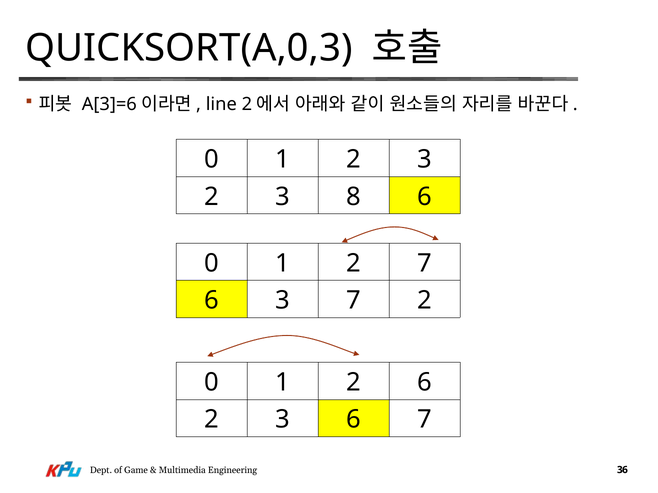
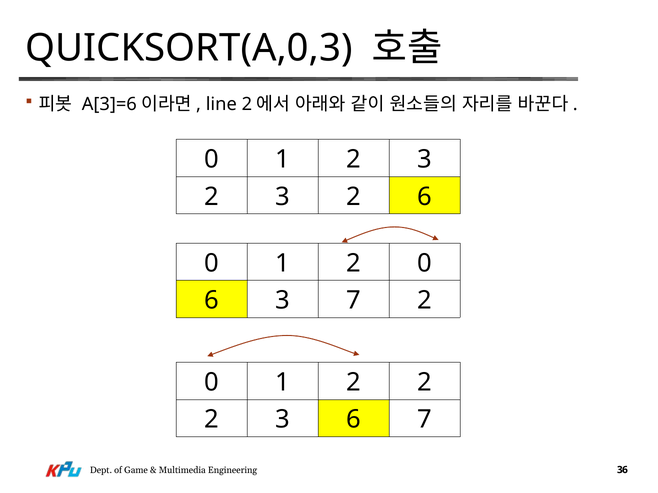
8 at (353, 197): 8 -> 2
1 2 7: 7 -> 0
1 2 6: 6 -> 2
